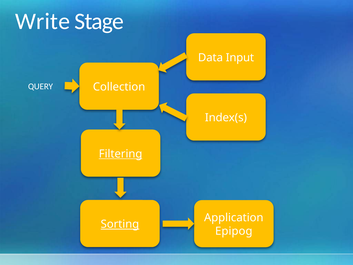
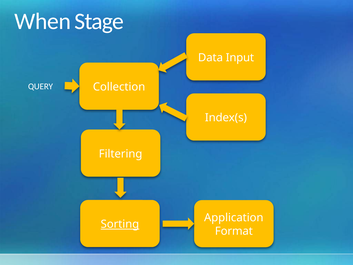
Write: Write -> When
Filtering underline: present -> none
Epipog: Epipog -> Format
